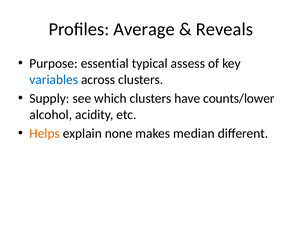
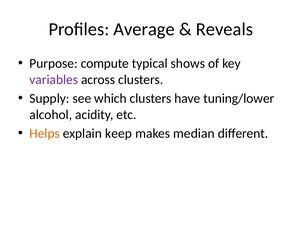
essential: essential -> compute
assess: assess -> shows
variables colour: blue -> purple
counts/lower: counts/lower -> tuning/lower
none: none -> keep
